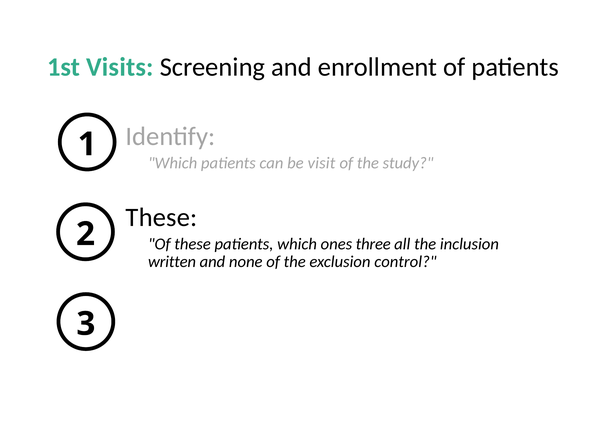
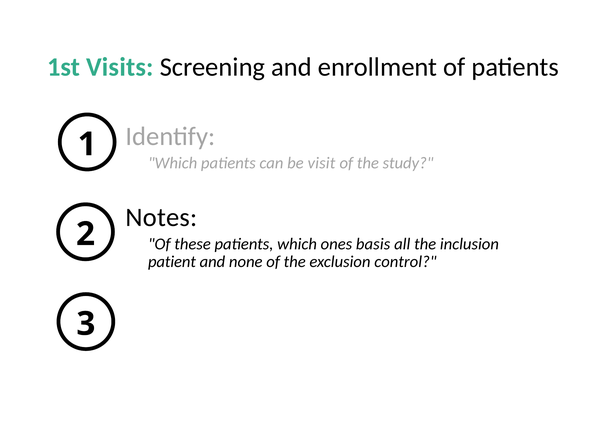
These at (161, 218): These -> Notes
three: three -> basis
written: written -> patient
